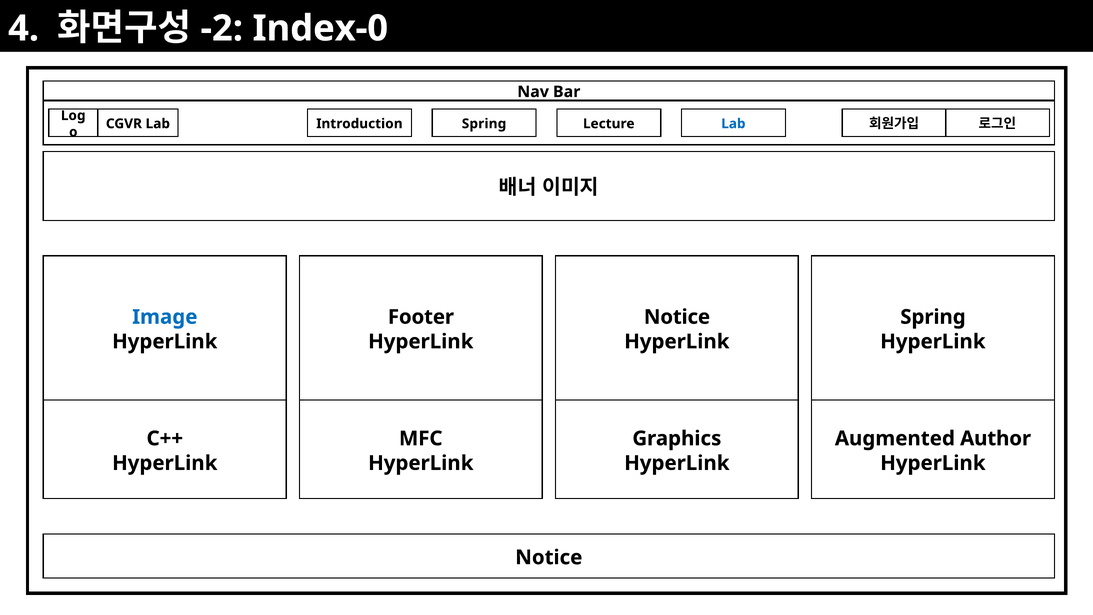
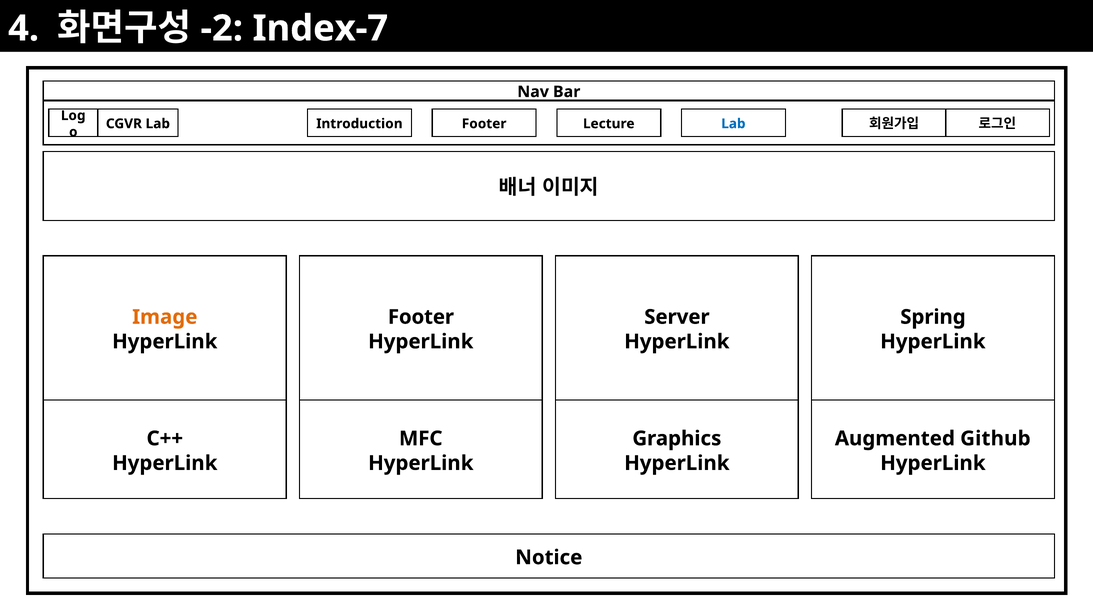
Index-0: Index-0 -> Index-7
Introduction Spring: Spring -> Footer
Image colour: blue -> orange
Notice at (677, 317): Notice -> Server
Author: Author -> Github
